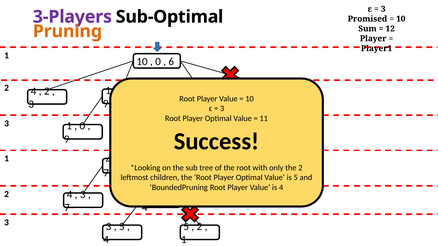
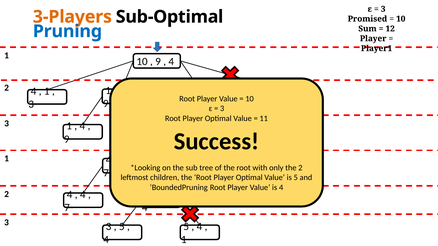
3-Players colour: purple -> orange
Pruning colour: orange -> blue
0 at (158, 62): 0 -> 9
6 at (171, 62): 6 -> 4
2 at (47, 91): 2 -> 1
0 at (82, 126): 0 -> 4
3 at (83, 195): 3 -> 4
2 at (199, 227): 2 -> 4
